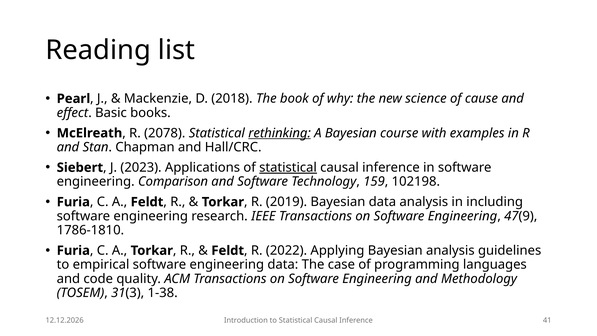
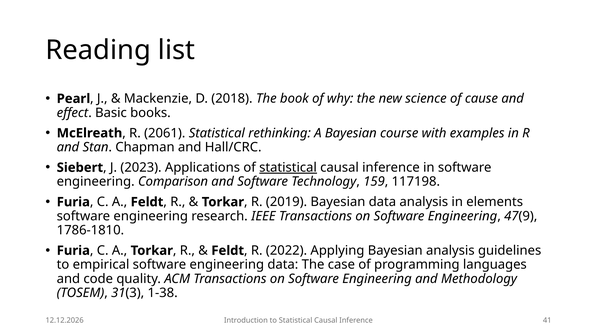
2078: 2078 -> 2061
rethinking underline: present -> none
102198: 102198 -> 117198
including: including -> elements
